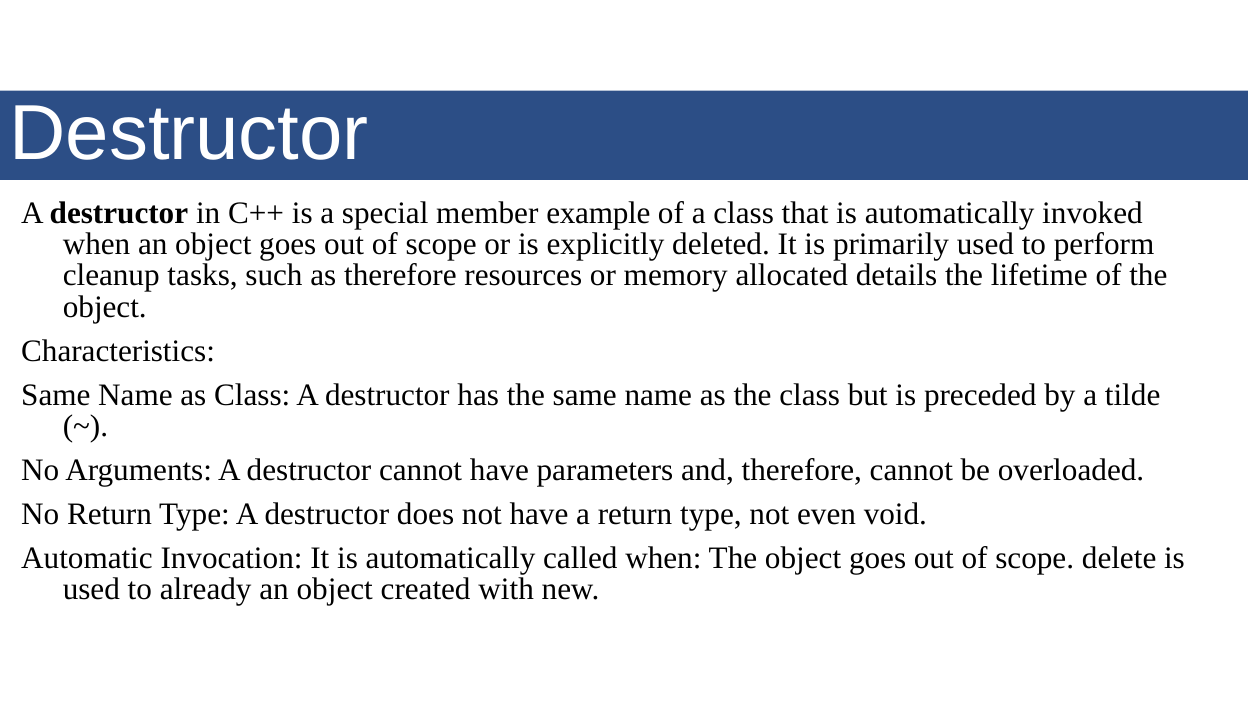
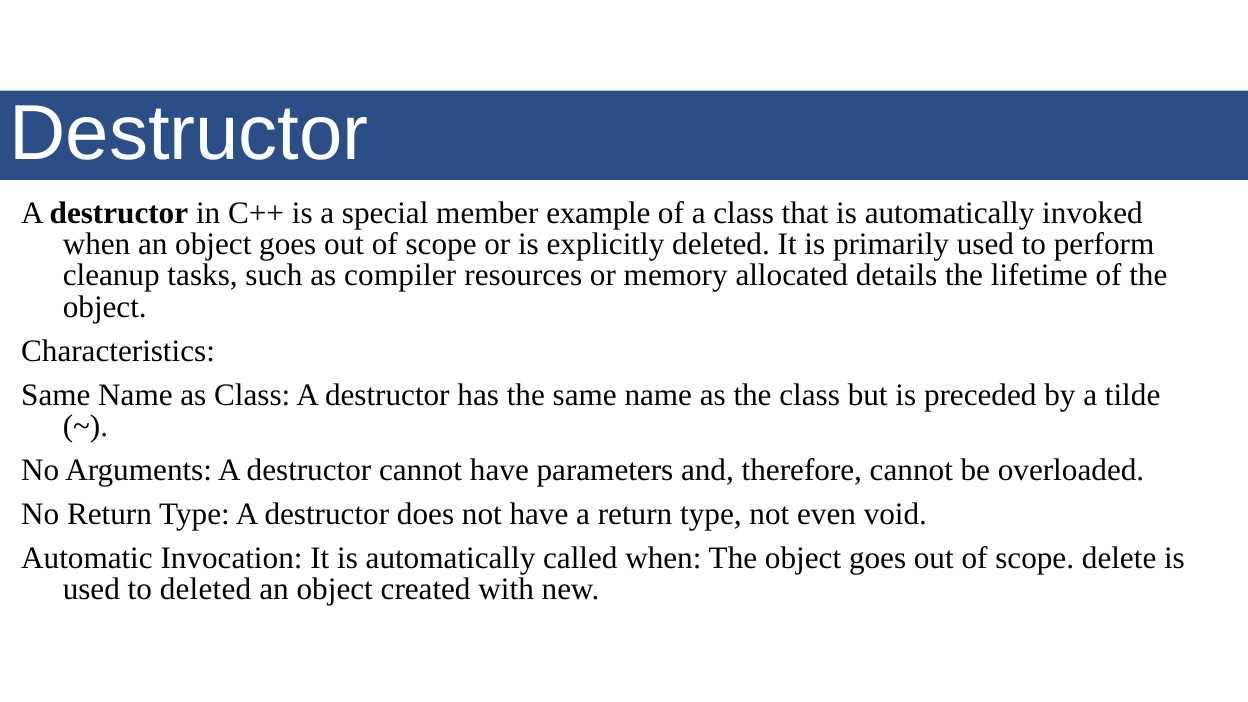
as therefore: therefore -> compiler
to already: already -> deleted
